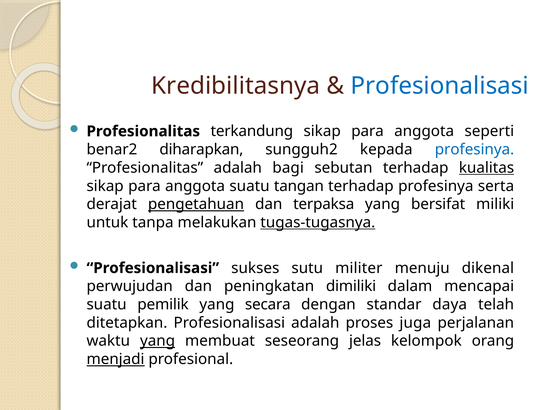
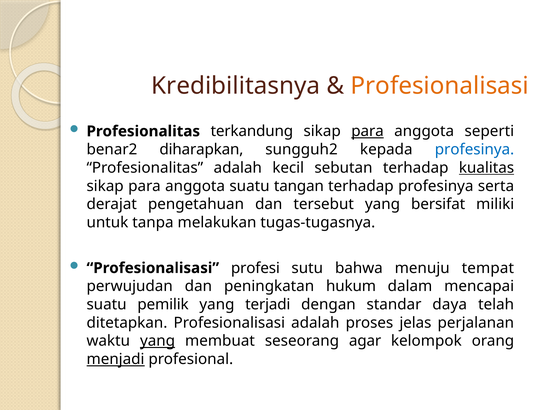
Profesionalisasi at (440, 86) colour: blue -> orange
para at (368, 131) underline: none -> present
bagi: bagi -> kecil
pengetahuan underline: present -> none
terpaksa: terpaksa -> tersebut
tugas-tugasnya underline: present -> none
sukses: sukses -> profesi
militer: militer -> bahwa
dikenal: dikenal -> tempat
dimiliki: dimiliki -> hukum
secara: secara -> terjadi
juga: juga -> jelas
jelas: jelas -> agar
